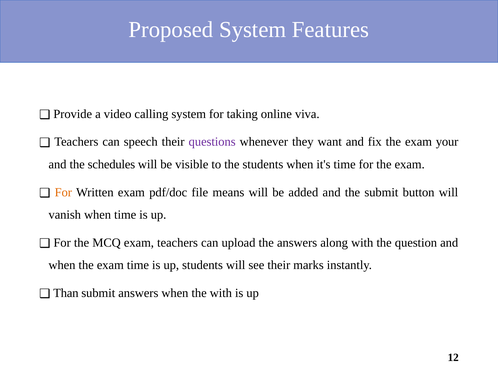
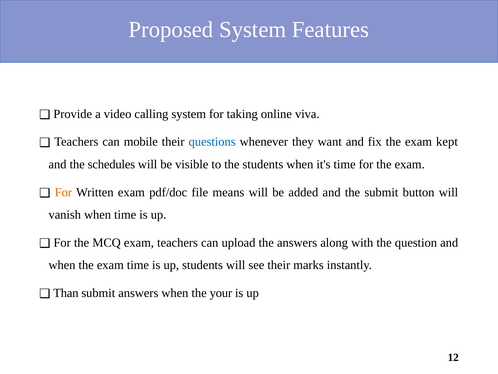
speech: speech -> mobile
questions colour: purple -> blue
your: your -> kept
the with: with -> your
